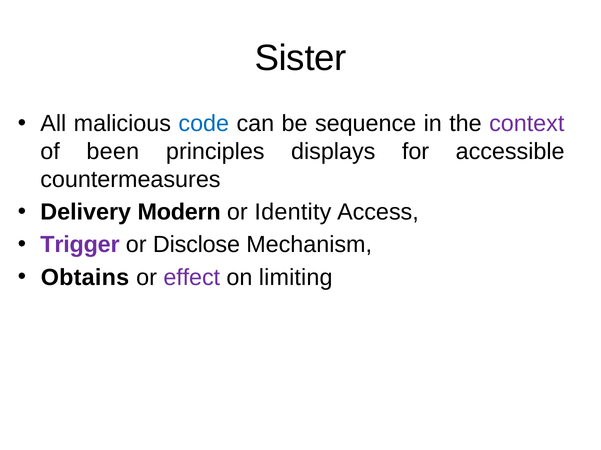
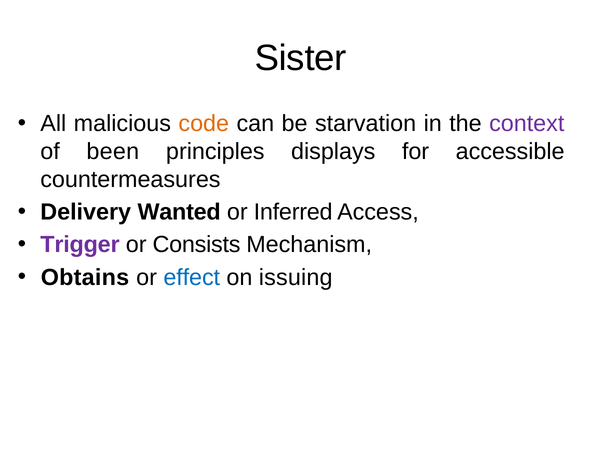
code colour: blue -> orange
sequence: sequence -> starvation
Modern: Modern -> Wanted
Identity: Identity -> Inferred
Disclose: Disclose -> Consists
effect colour: purple -> blue
limiting: limiting -> issuing
